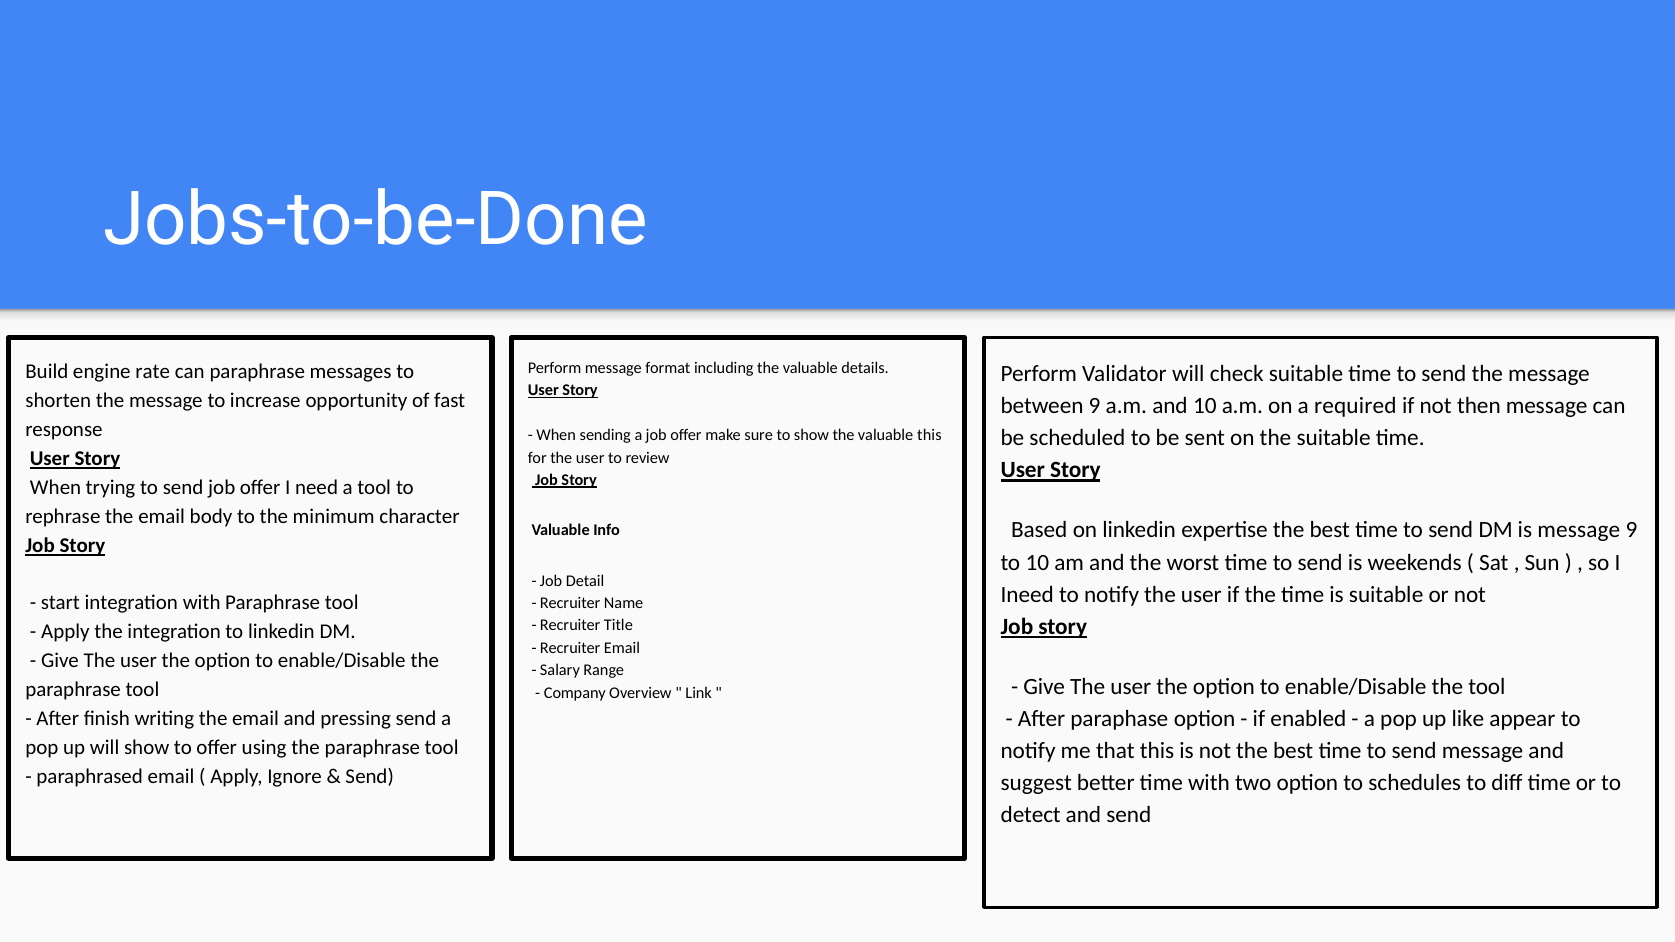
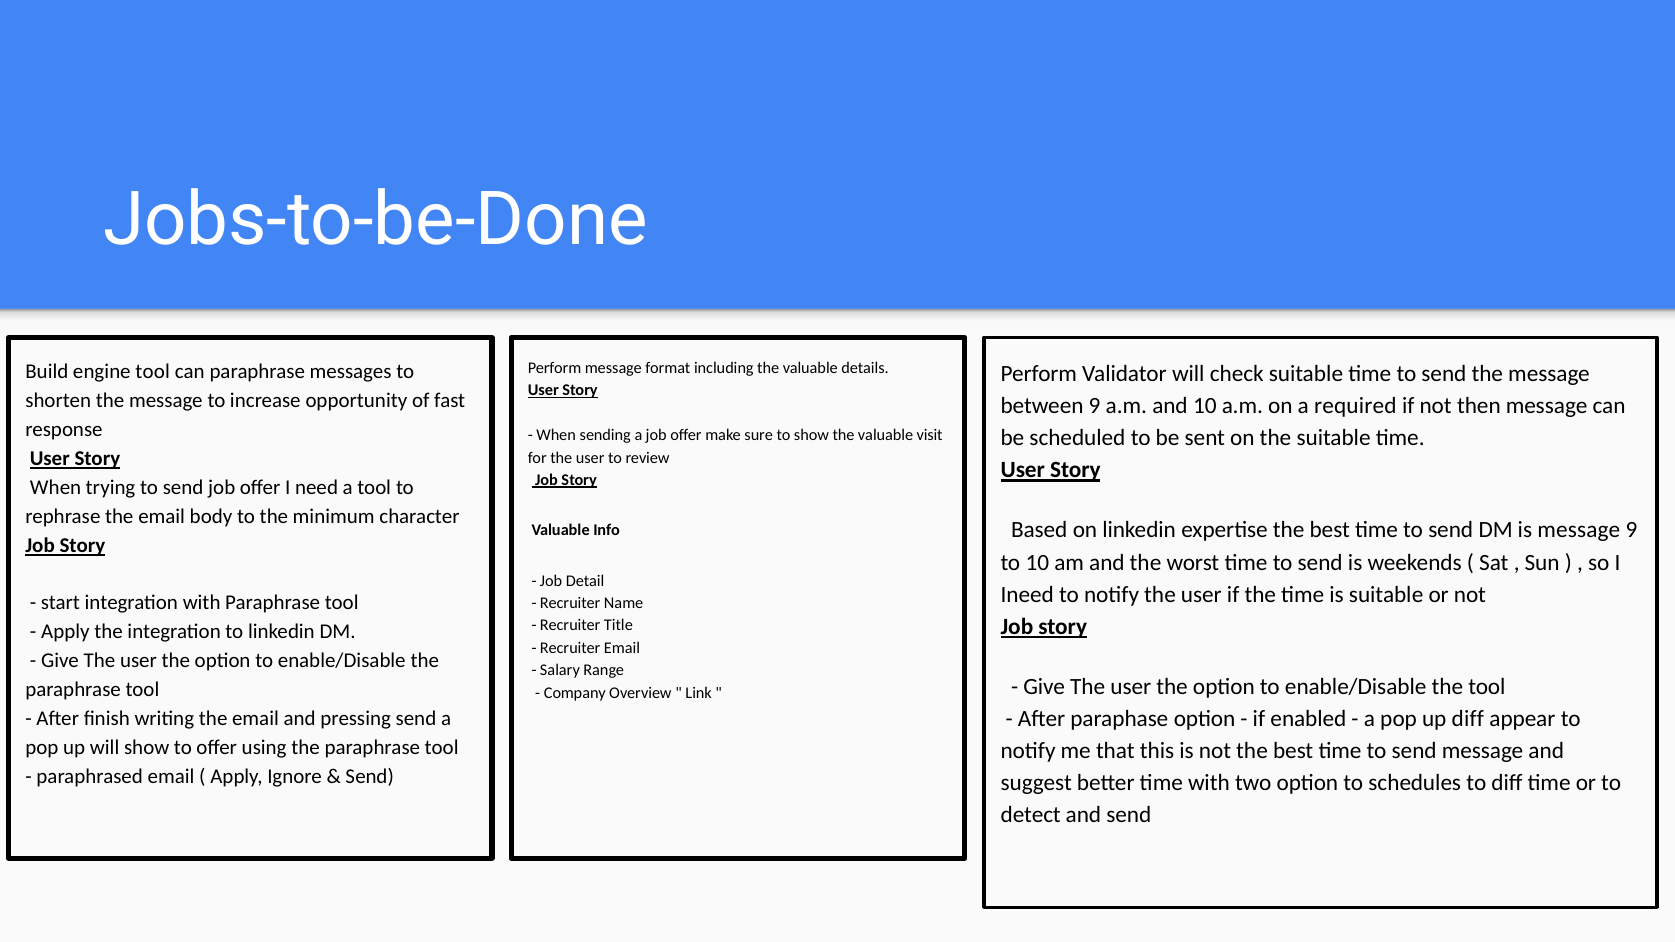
engine rate: rate -> tool
valuable this: this -> visit
up like: like -> diff
